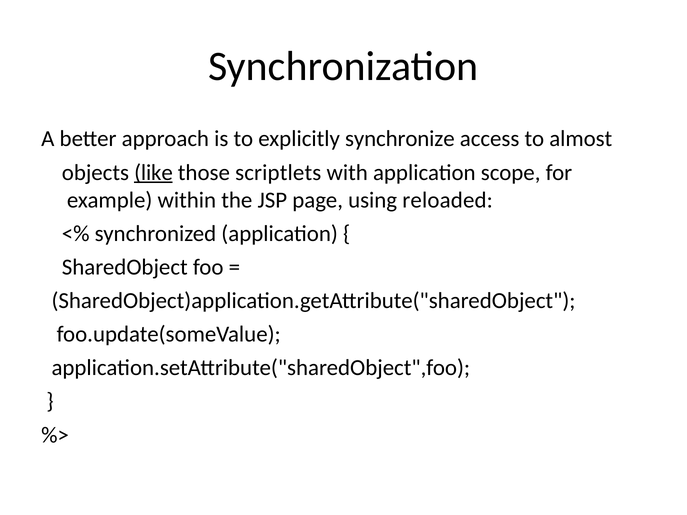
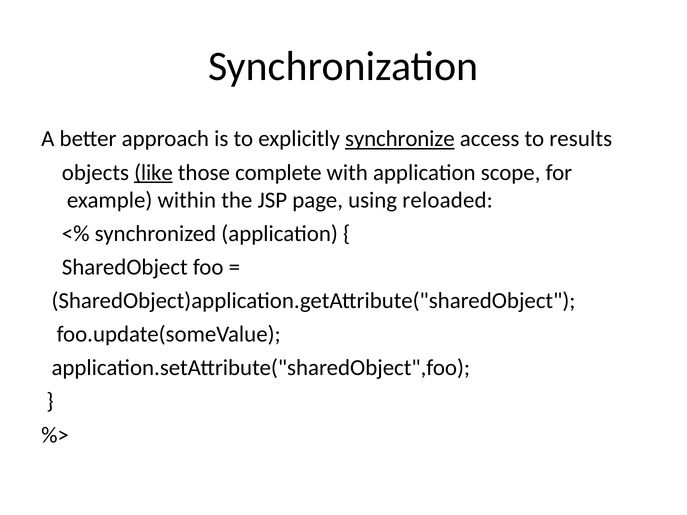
synchronize underline: none -> present
almost: almost -> results
scriptlets: scriptlets -> complete
